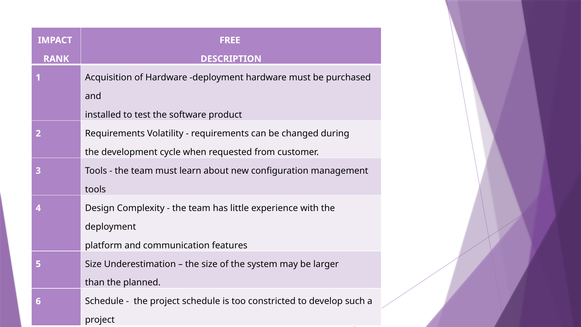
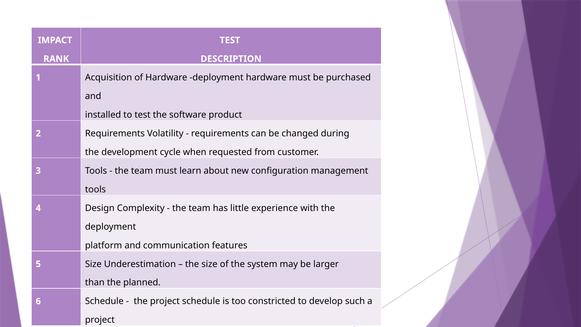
FREE at (230, 40): FREE -> TEST
